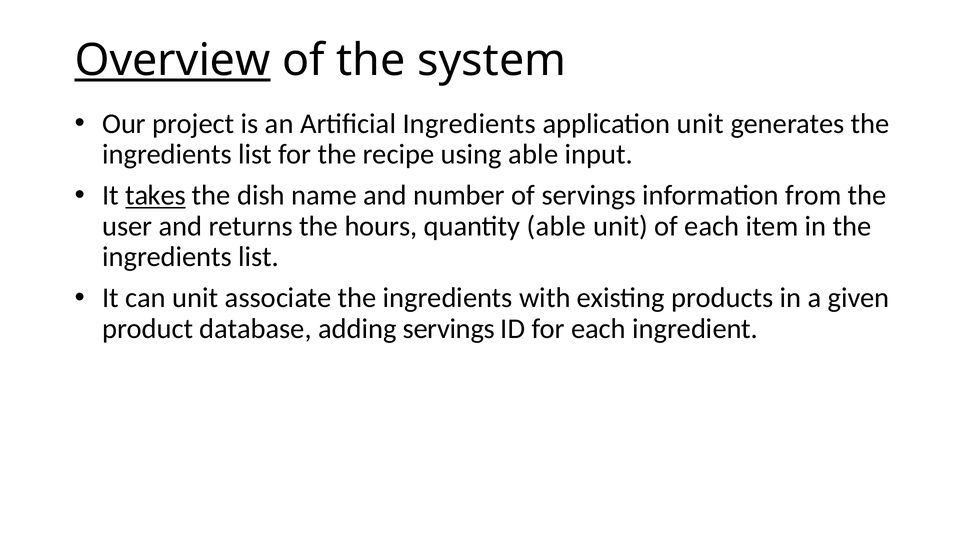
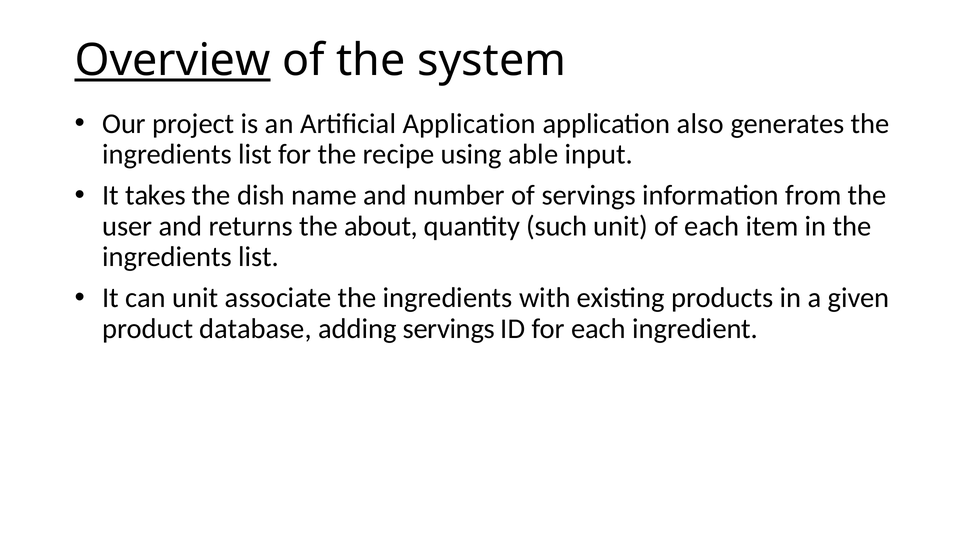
Artificial Ingredients: Ingredients -> Application
application unit: unit -> also
takes underline: present -> none
hours: hours -> about
quantity able: able -> such
